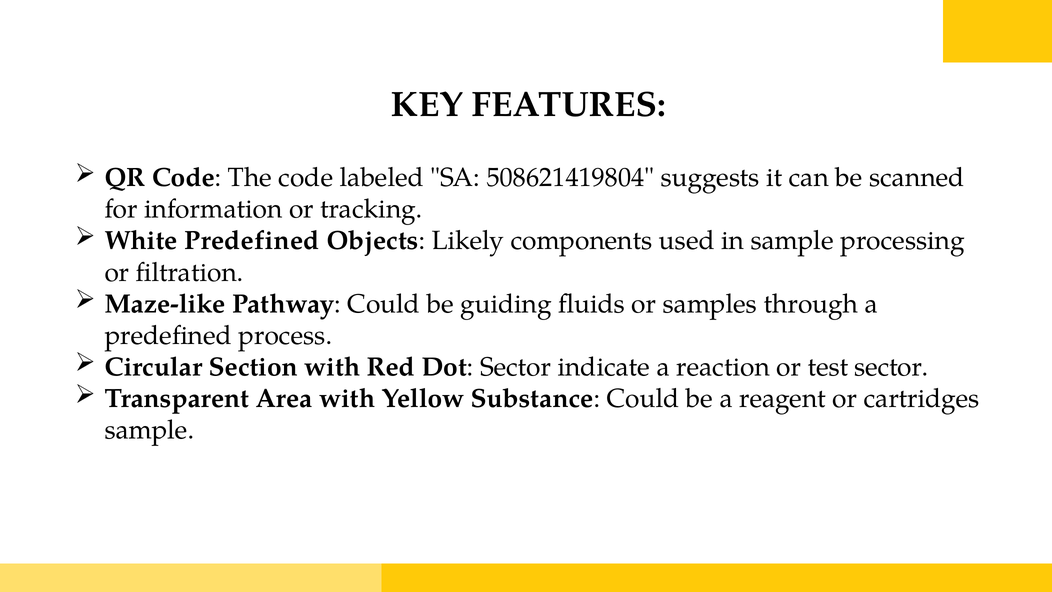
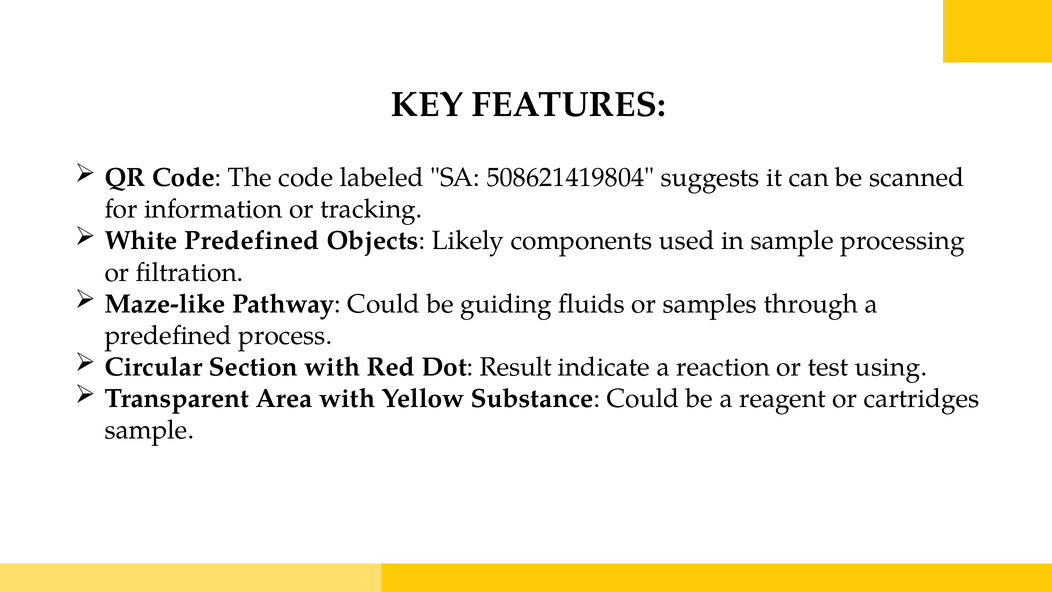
Dot Sector: Sector -> Result
test sector: sector -> using
